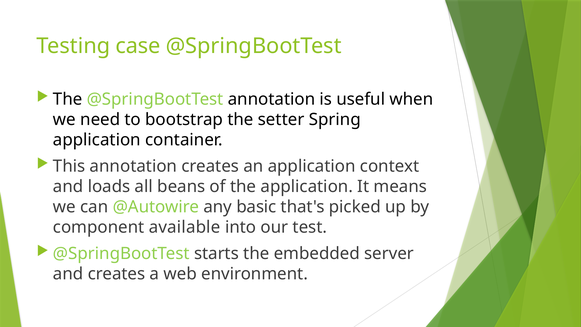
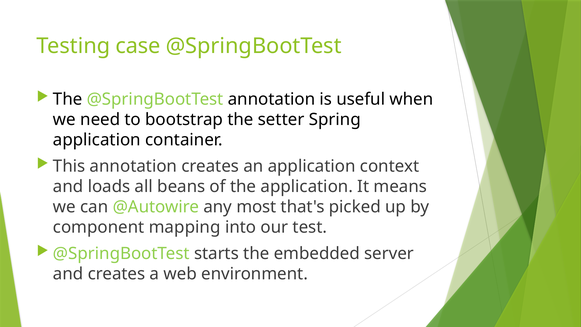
basic: basic -> most
available: available -> mapping
